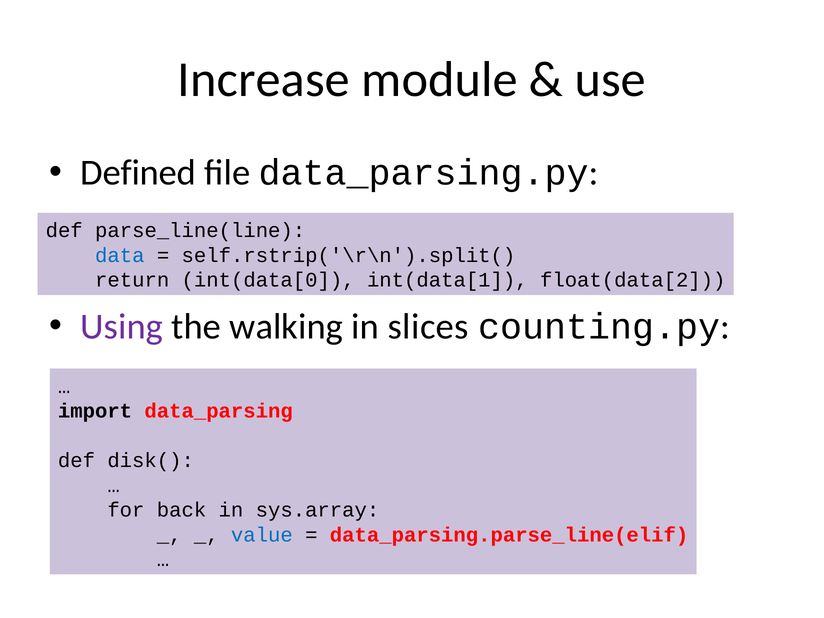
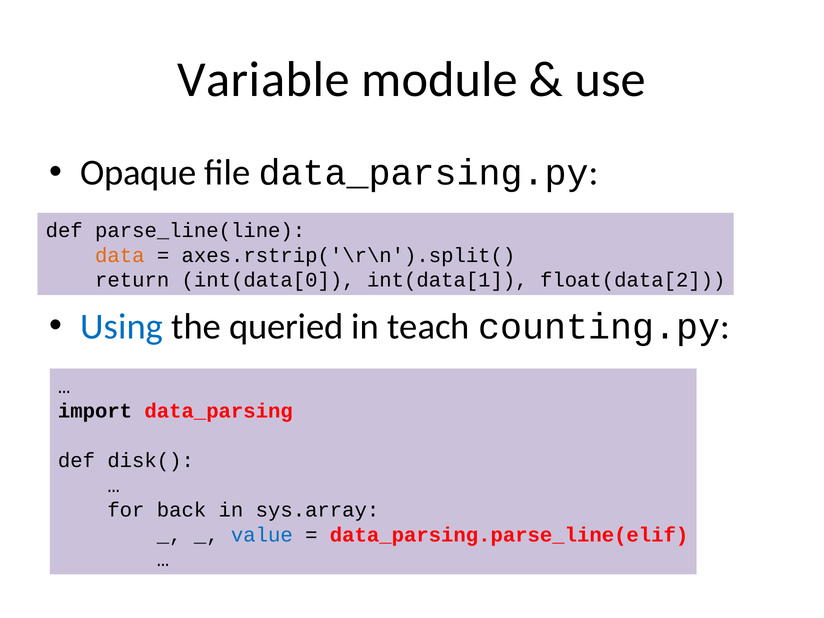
Increase: Increase -> Variable
Defined: Defined -> Opaque
data colour: blue -> orange
self.rstrip('\r\n').split(: self.rstrip('\r\n').split( -> axes.rstrip('\r\n').split(
Using colour: purple -> blue
walking: walking -> queried
slices: slices -> teach
